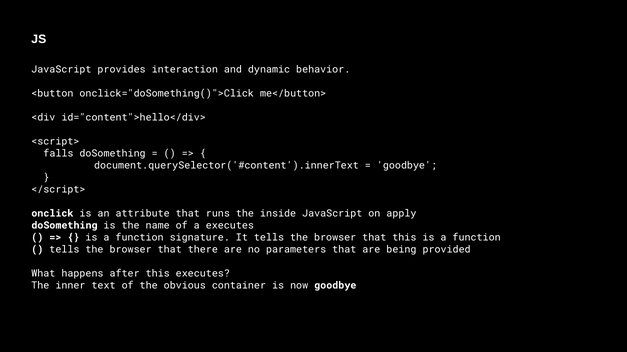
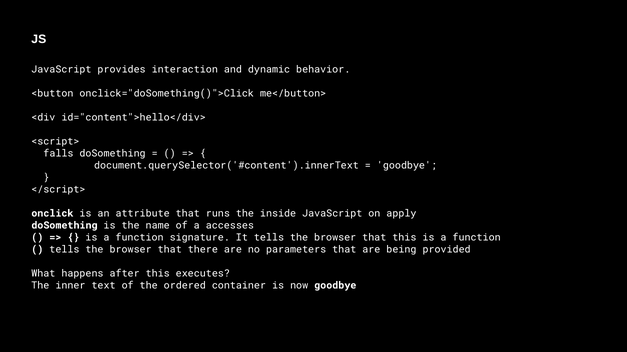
a executes: executes -> accesses
obvious: obvious -> ordered
